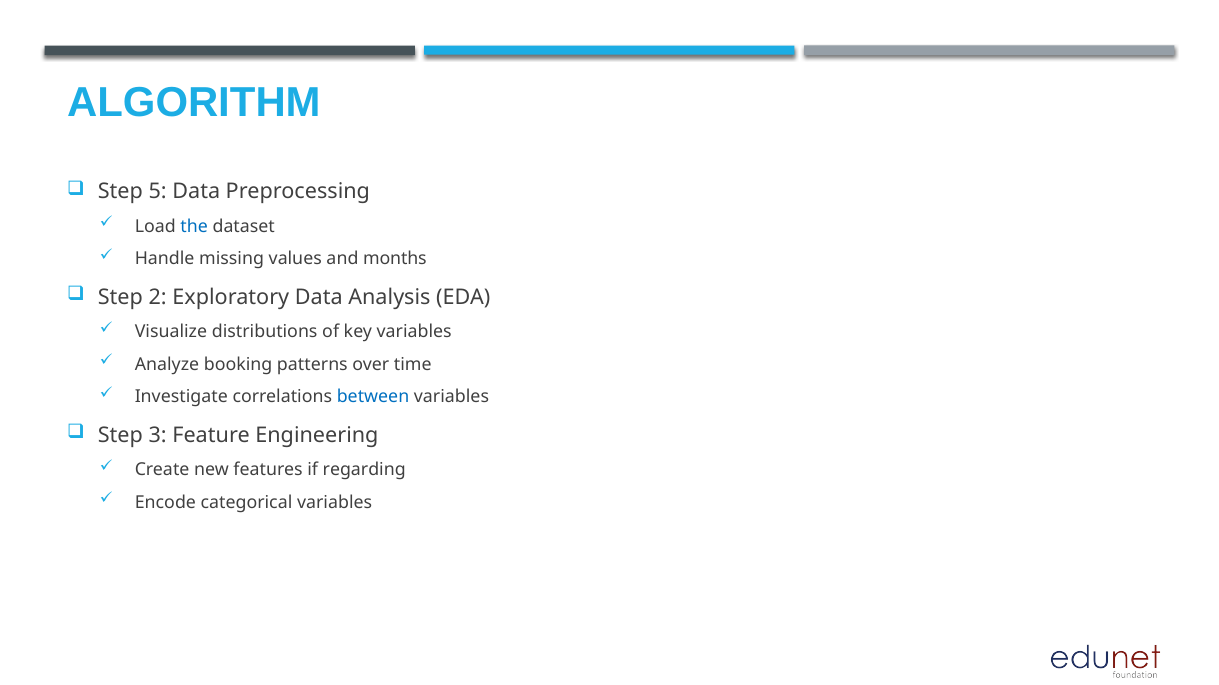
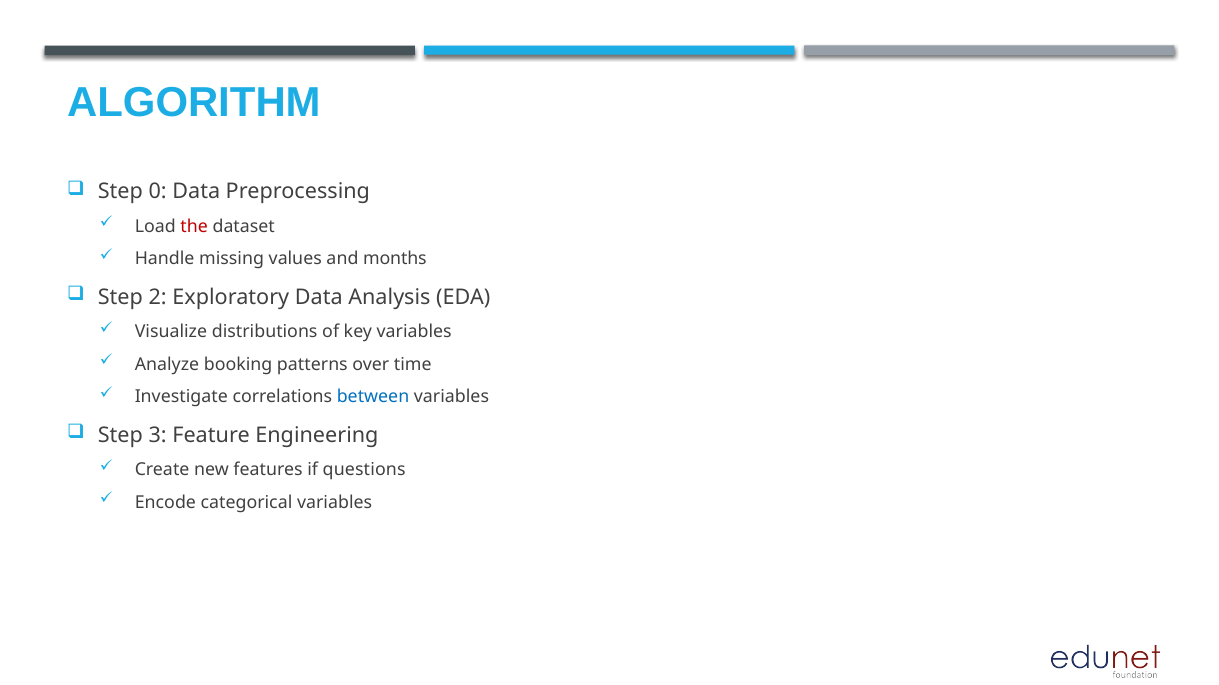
5: 5 -> 0
the colour: blue -> red
regarding: regarding -> questions
